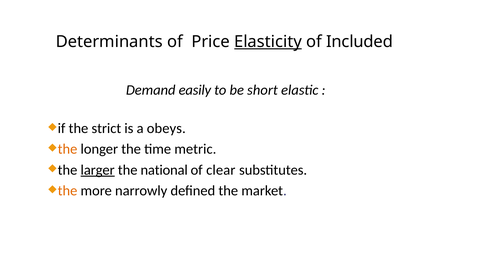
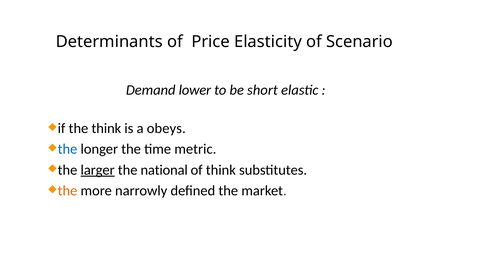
Elasticity underline: present -> none
Included: Included -> Scenario
easily: easily -> lower
the strict: strict -> think
the at (67, 149) colour: orange -> blue
of clear: clear -> think
